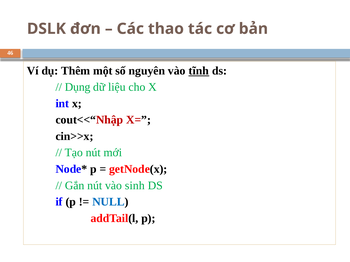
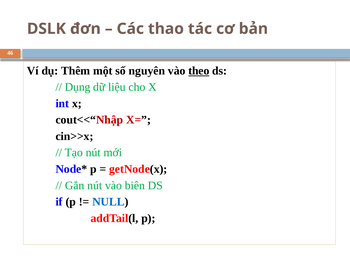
tĩnh: tĩnh -> theo
sinh: sinh -> biên
